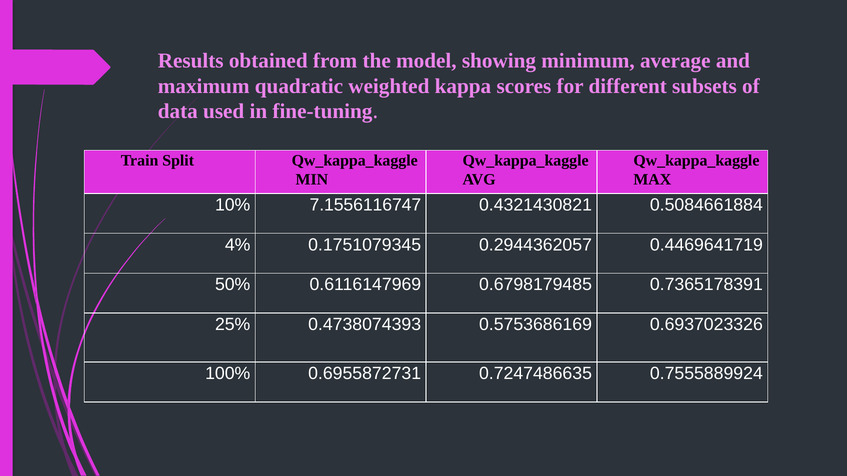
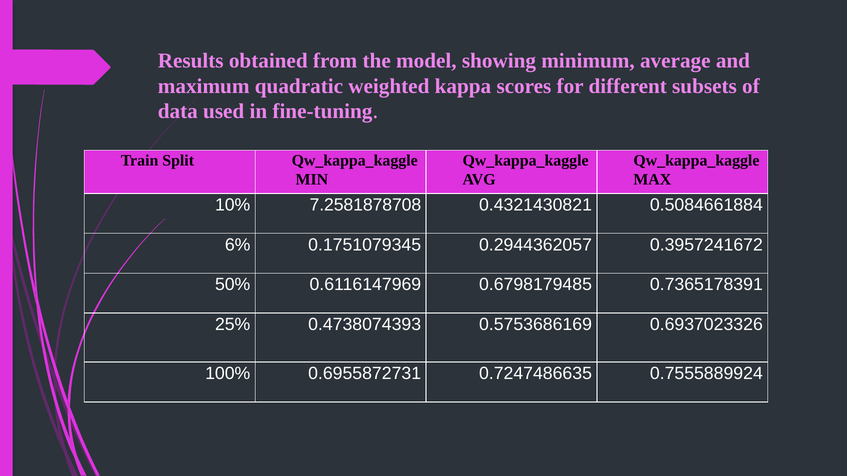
7.1556116747: 7.1556116747 -> 7.2581878708
4%: 4% -> 6%
0.4469641719: 0.4469641719 -> 0.3957241672
